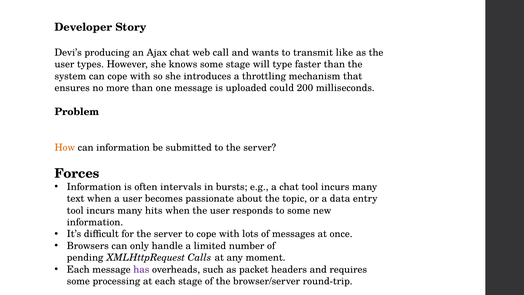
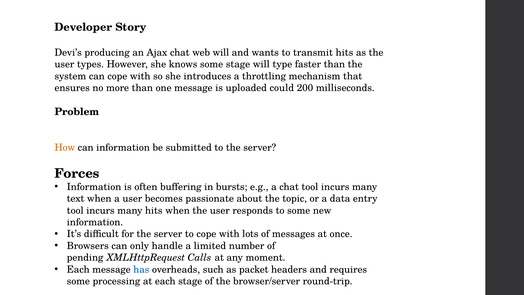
web call: call -> will
transmit like: like -> hits
intervals: intervals -> buffering
has colour: purple -> blue
